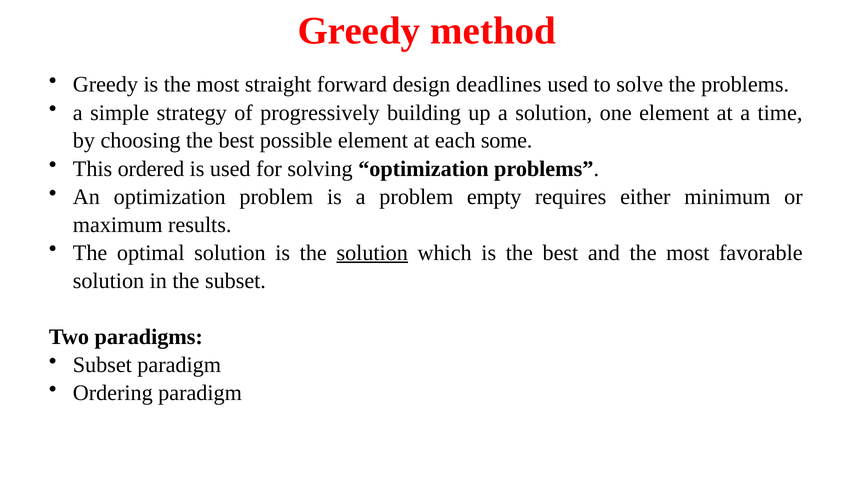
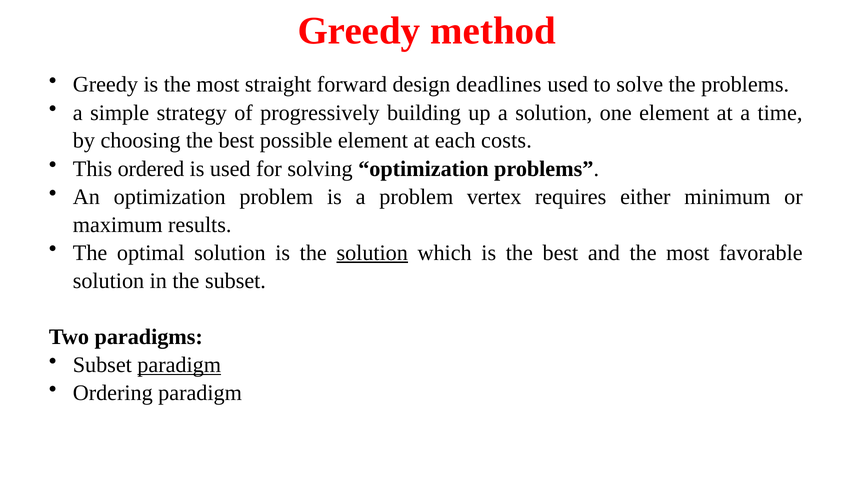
some: some -> costs
empty: empty -> vertex
paradigm at (179, 365) underline: none -> present
